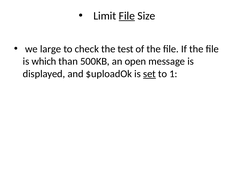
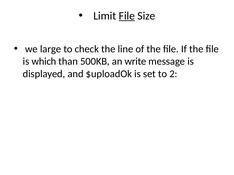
test: test -> line
open: open -> write
set underline: present -> none
1: 1 -> 2
